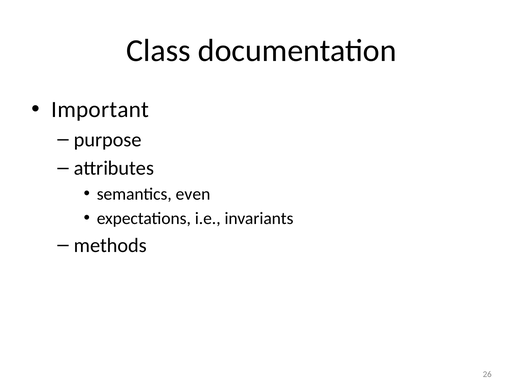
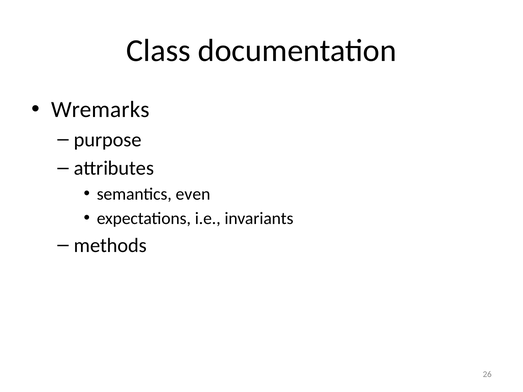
Important: Important -> Wremarks
